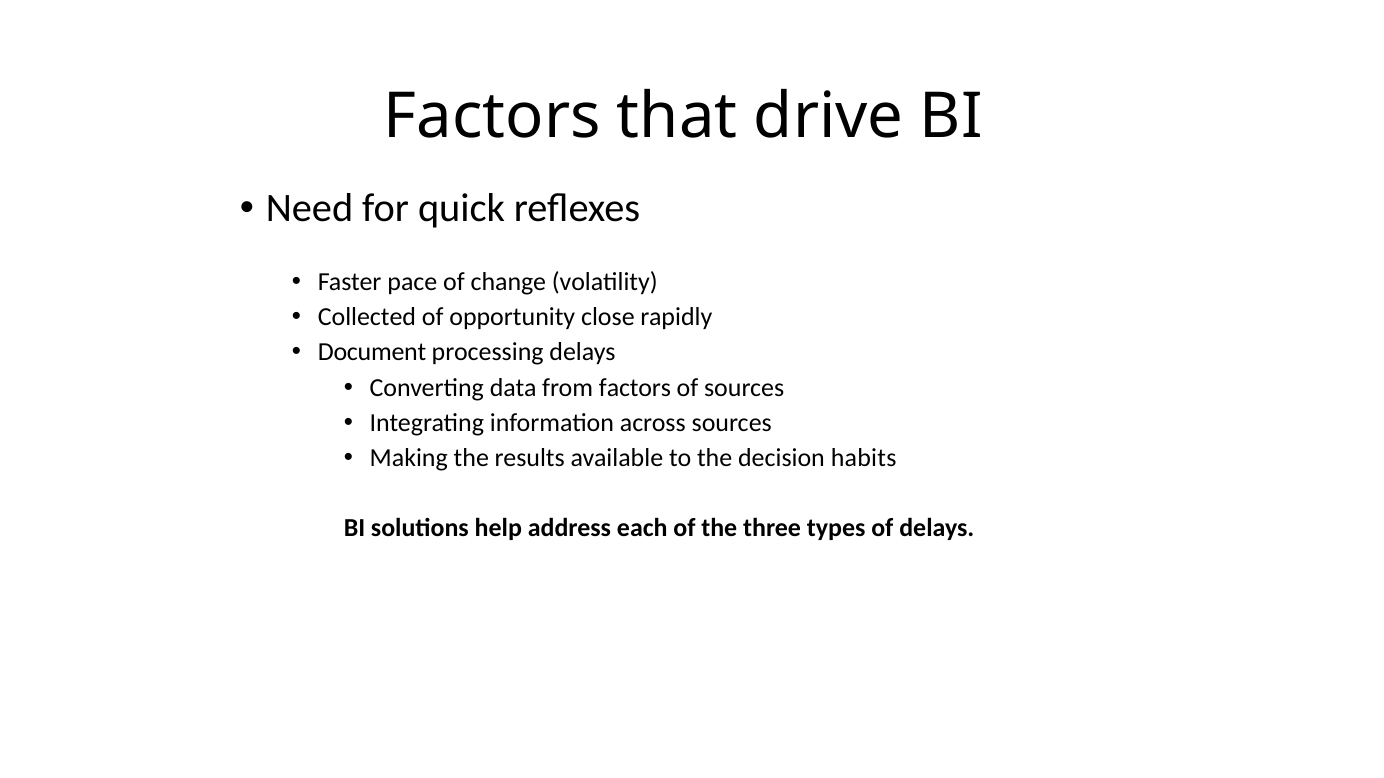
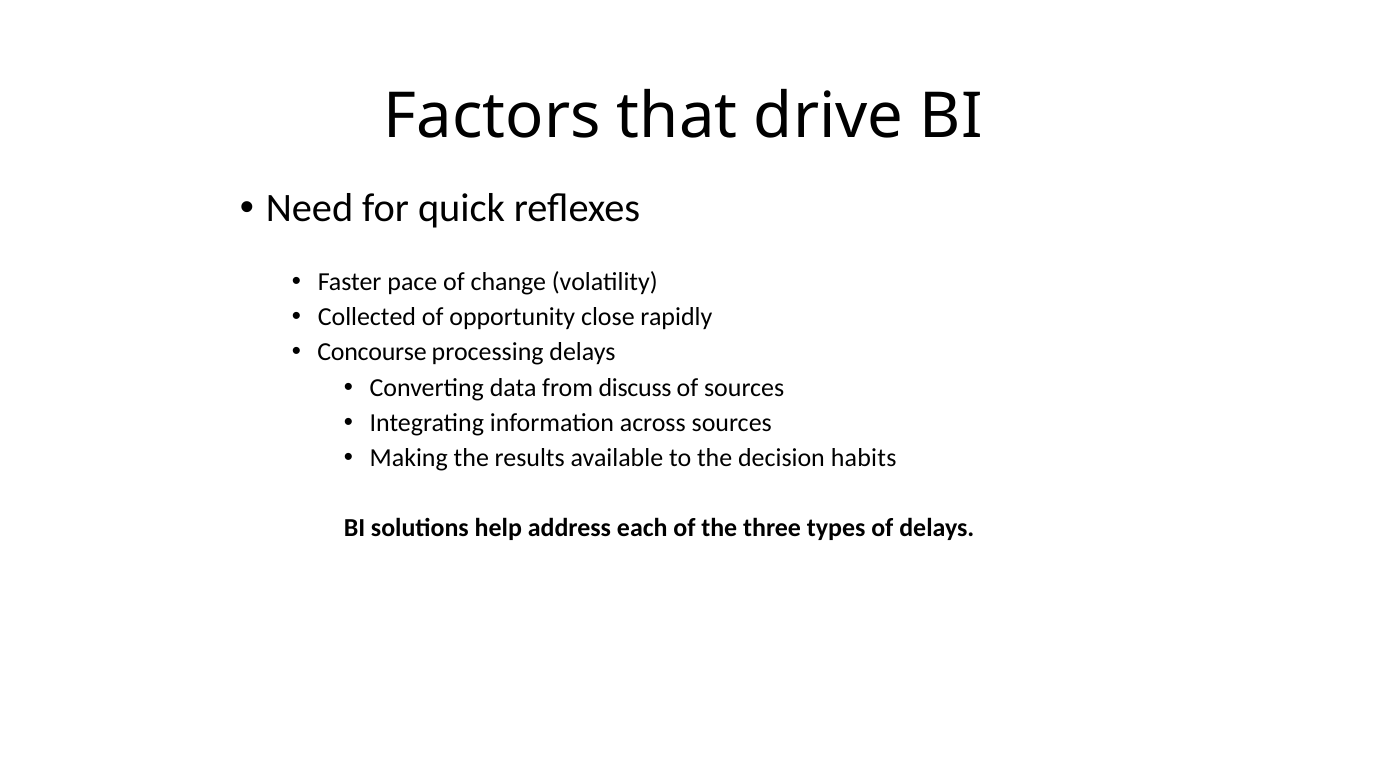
Document: Document -> Concourse
from factors: factors -> discuss
